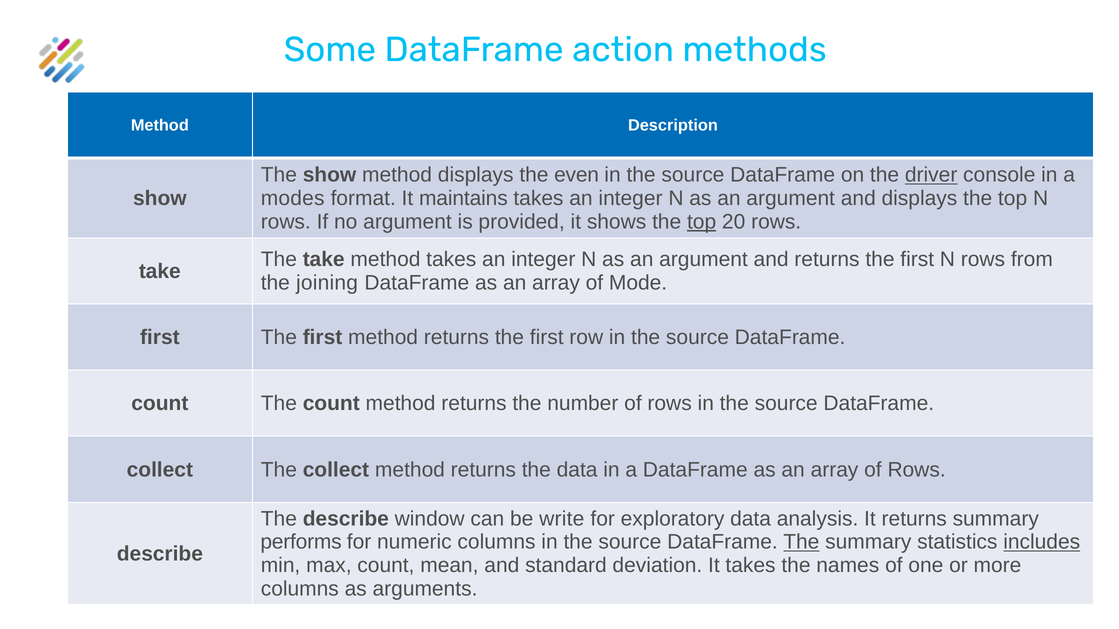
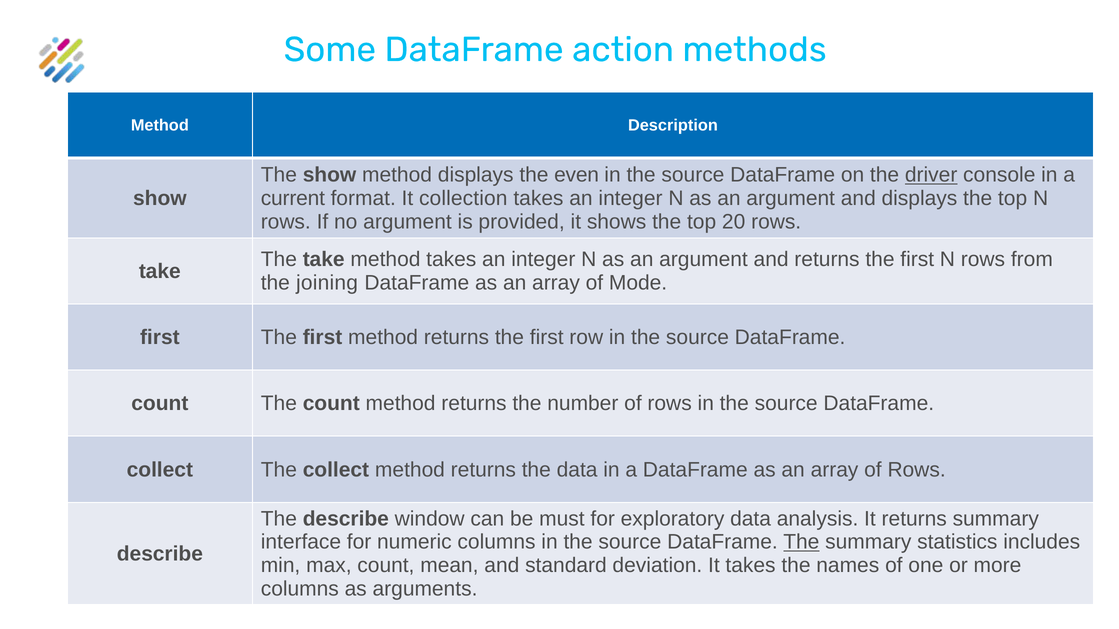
modes: modes -> current
maintains: maintains -> collection
top at (702, 222) underline: present -> none
write: write -> must
performs: performs -> interface
includes underline: present -> none
